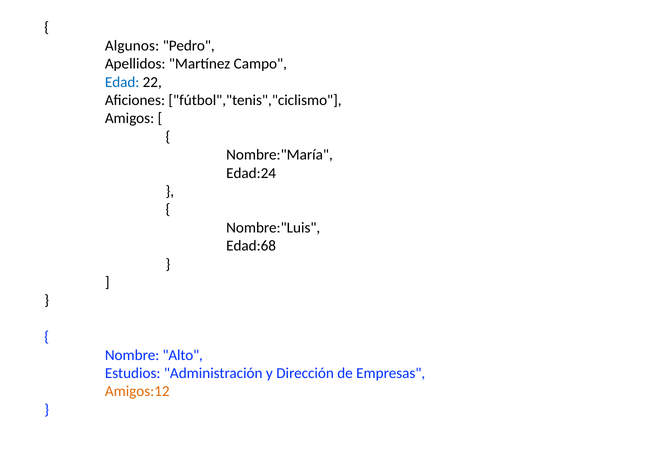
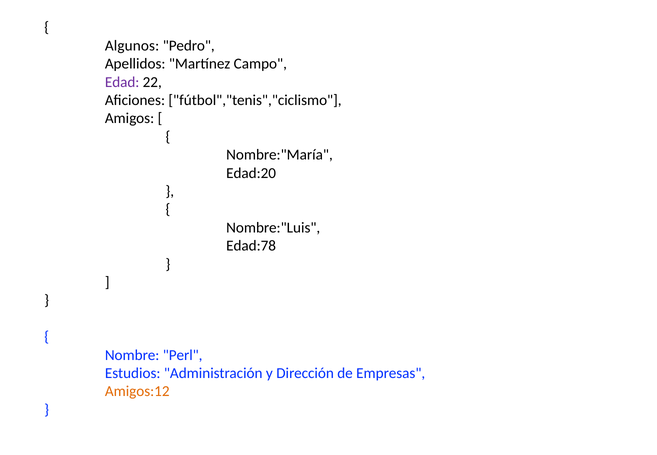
Edad colour: blue -> purple
Edad:24: Edad:24 -> Edad:20
Edad:68: Edad:68 -> Edad:78
Alto: Alto -> Perl
